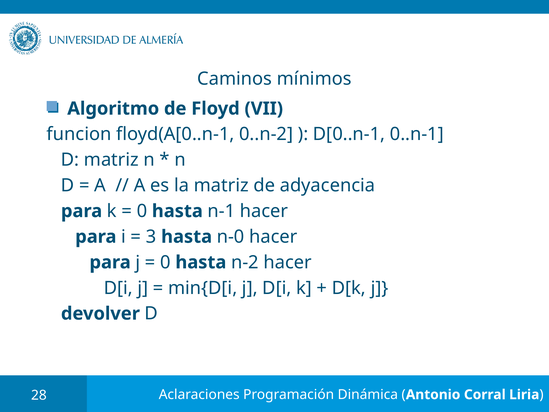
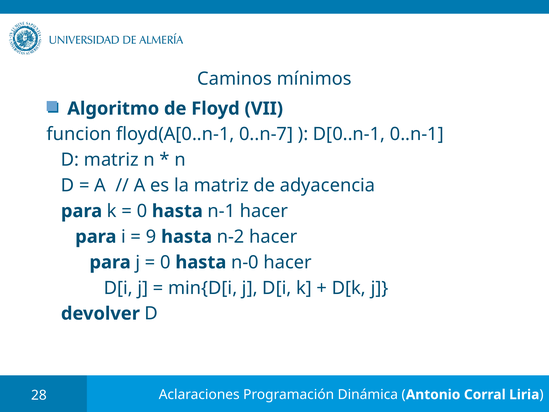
0..n-2: 0..n-2 -> 0..n-7
3: 3 -> 9
n-0: n-0 -> n-2
n-2: n-2 -> n-0
